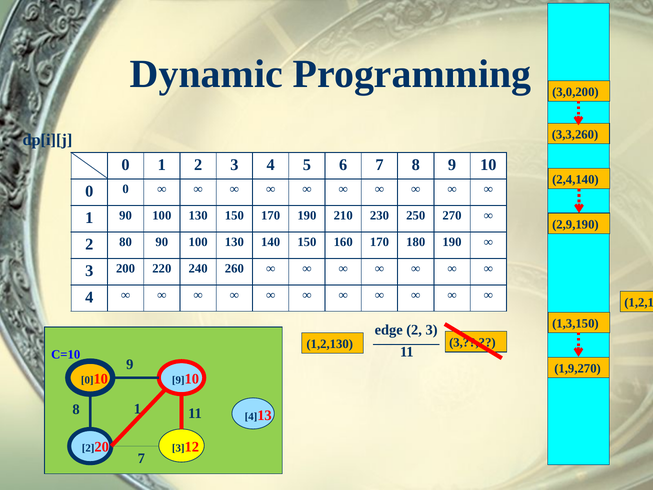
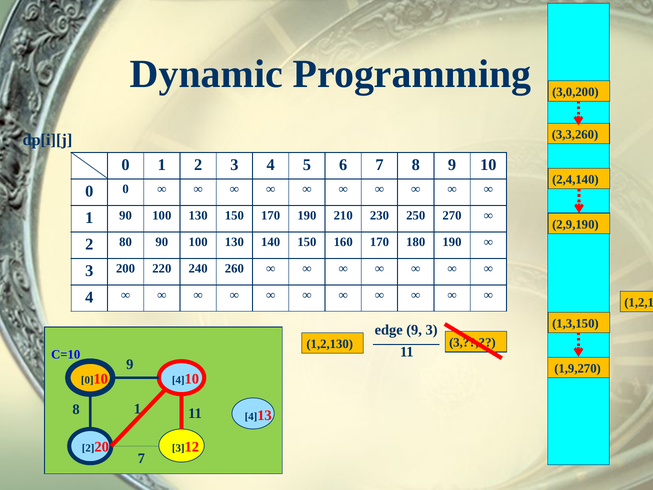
edge 2: 2 -> 9
0 10 9: 9 -> 4
